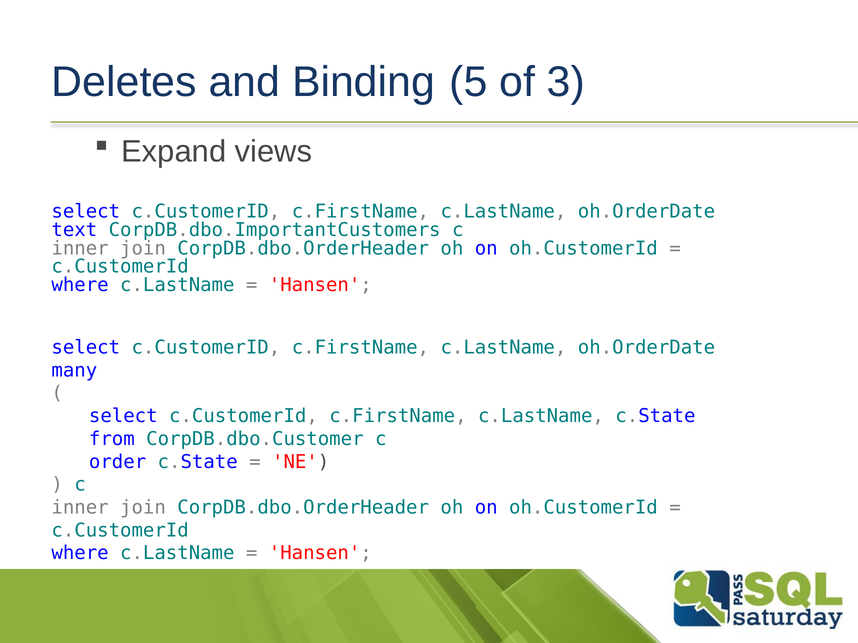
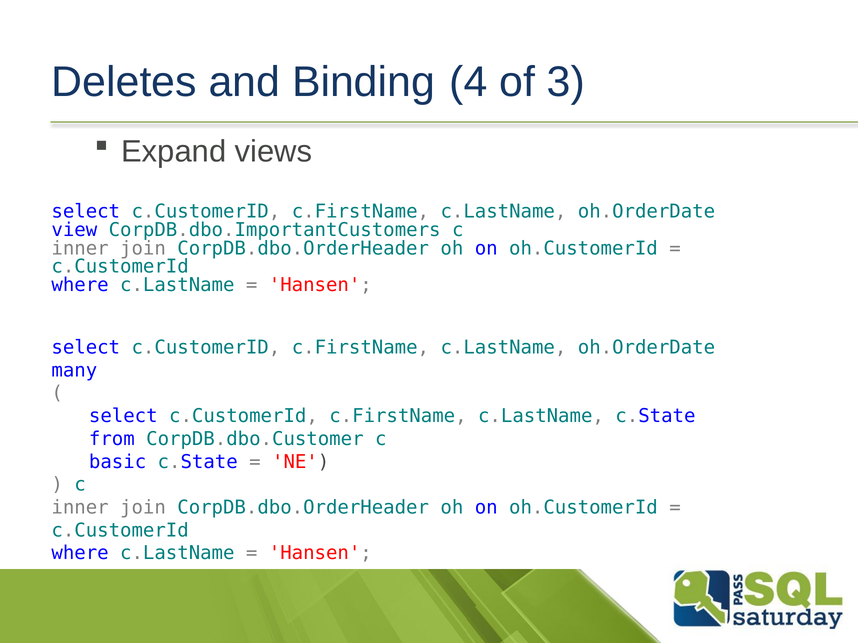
5: 5 -> 4
text: text -> view
order: order -> basic
